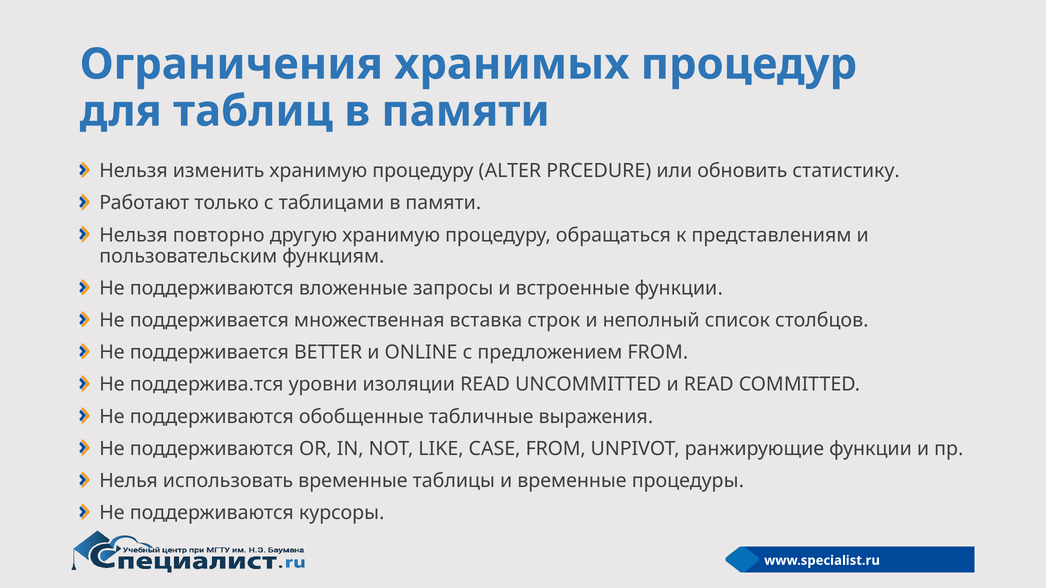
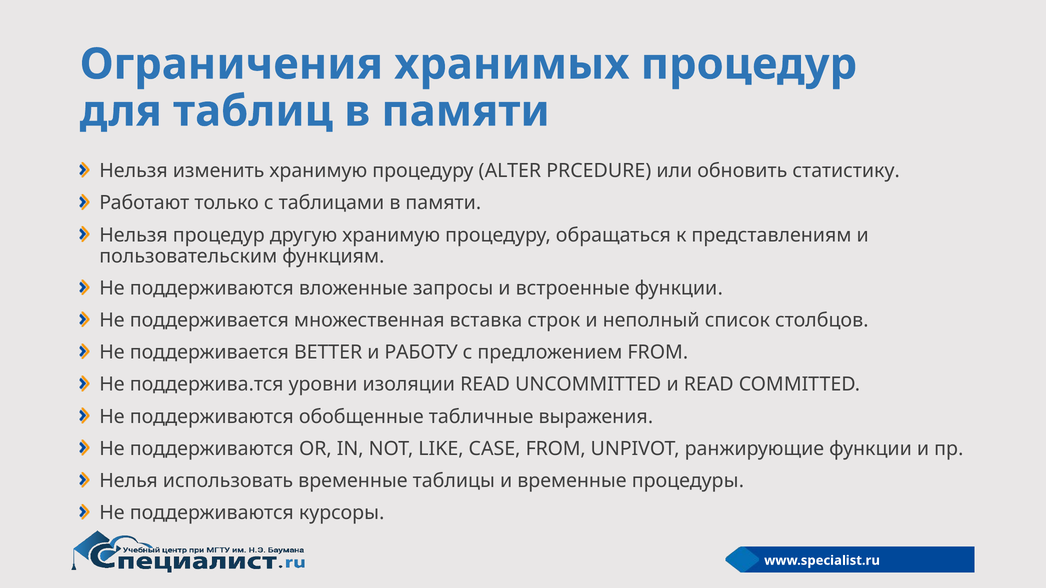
Нельзя повторно: повторно -> процедур
ONLINE: ONLINE -> РАБОТУ
